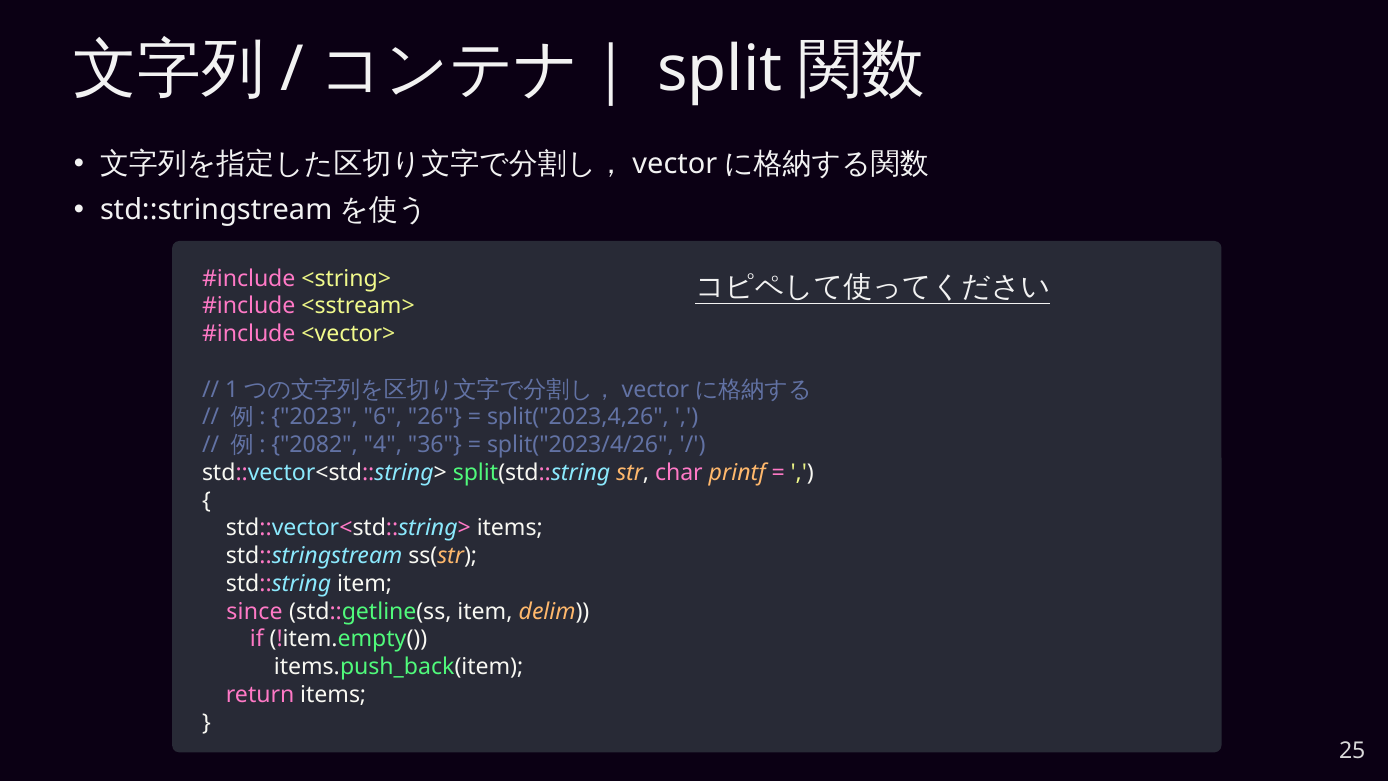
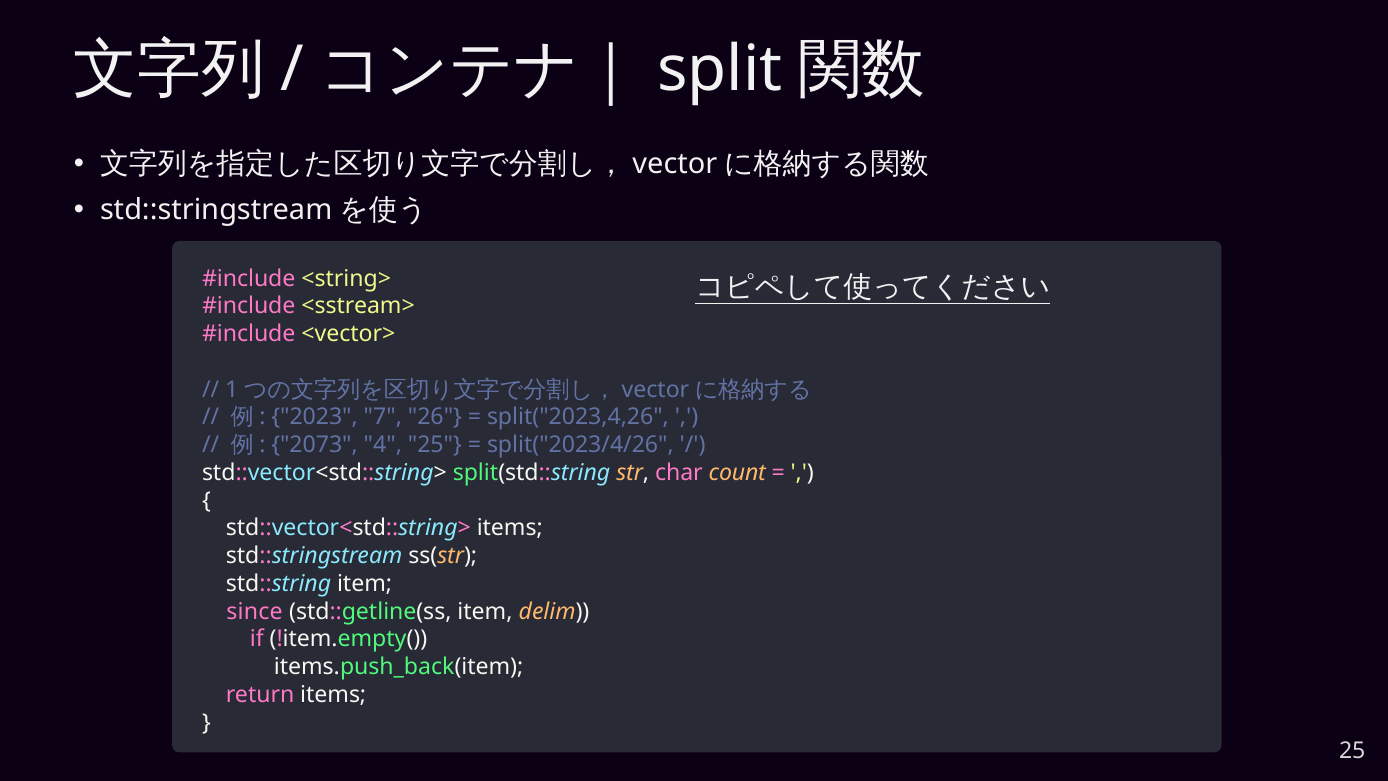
6: 6 -> 7
2082: 2082 -> 2073
4 36: 36 -> 25
printf: printf -> count
